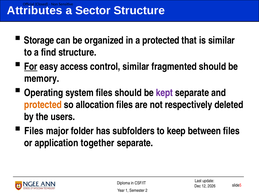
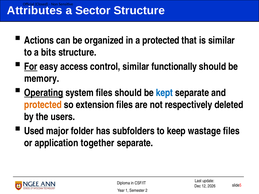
Storage: Storage -> Actions
find: find -> bits
fragmented: fragmented -> functionally
Operating underline: none -> present
kept colour: purple -> blue
allocation: allocation -> extension
Files at (34, 131): Files -> Used
between: between -> wastage
